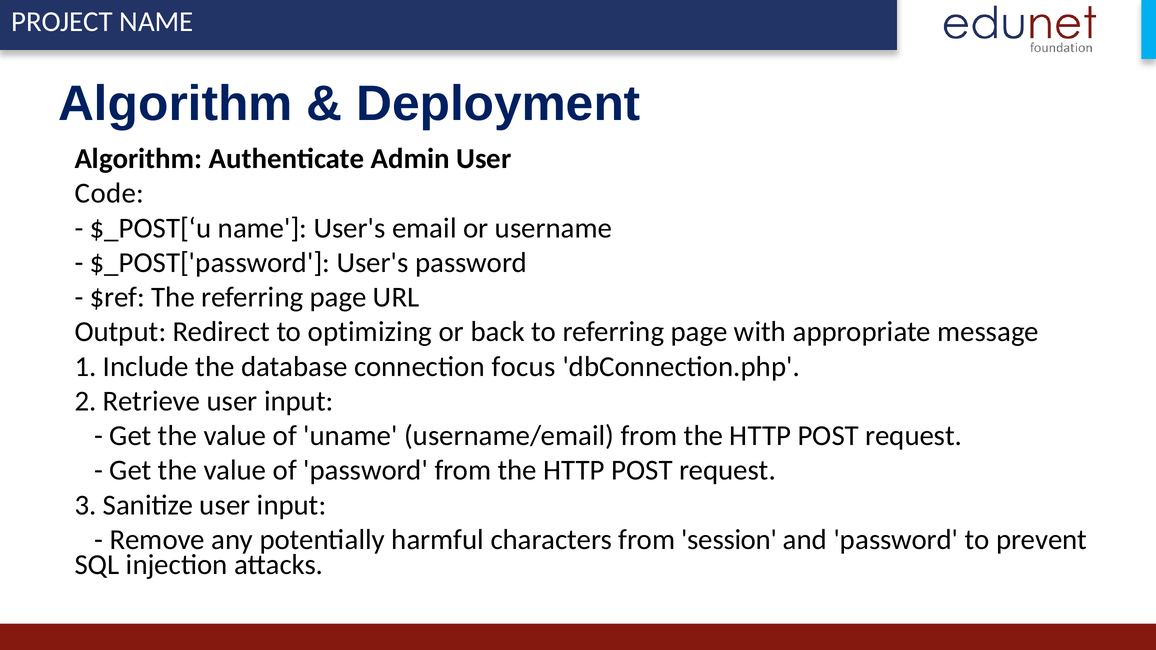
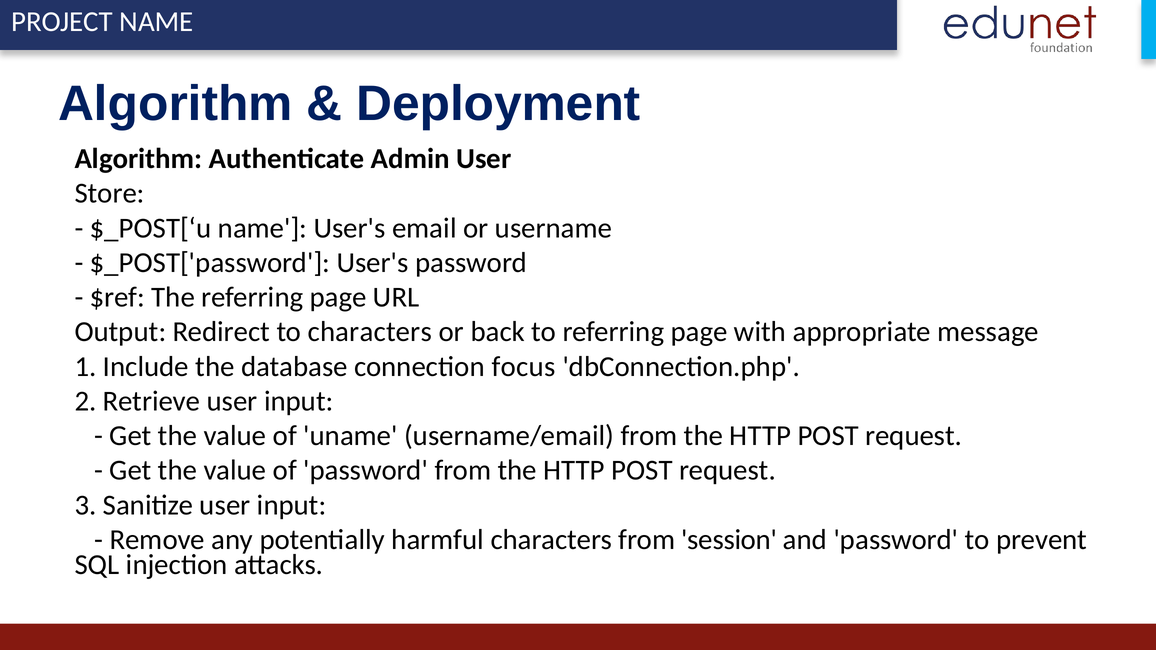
Code: Code -> Store
to optimizing: optimizing -> characters
